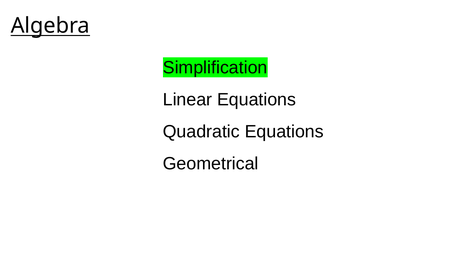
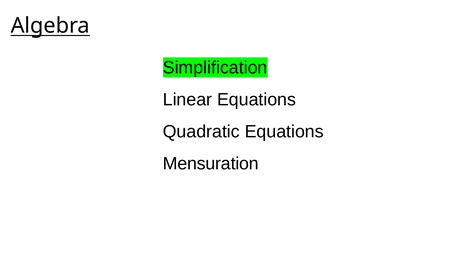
Geometrical: Geometrical -> Mensuration
